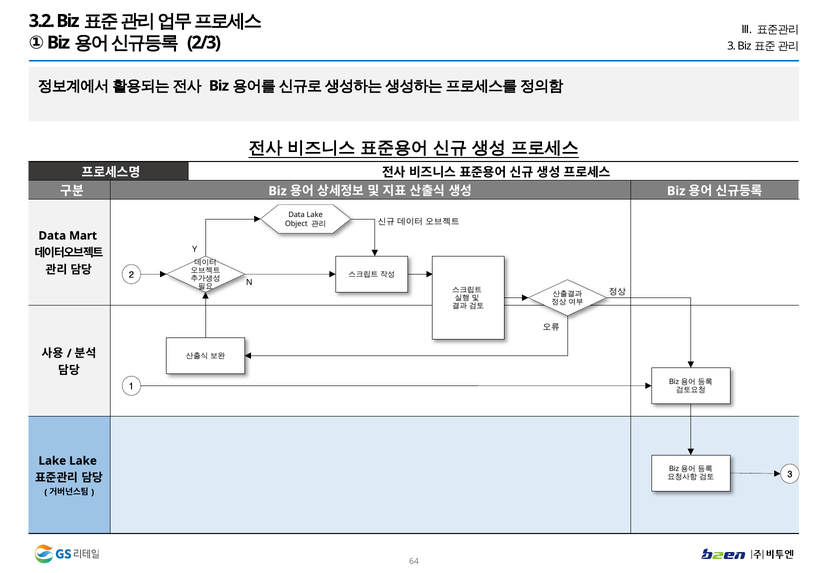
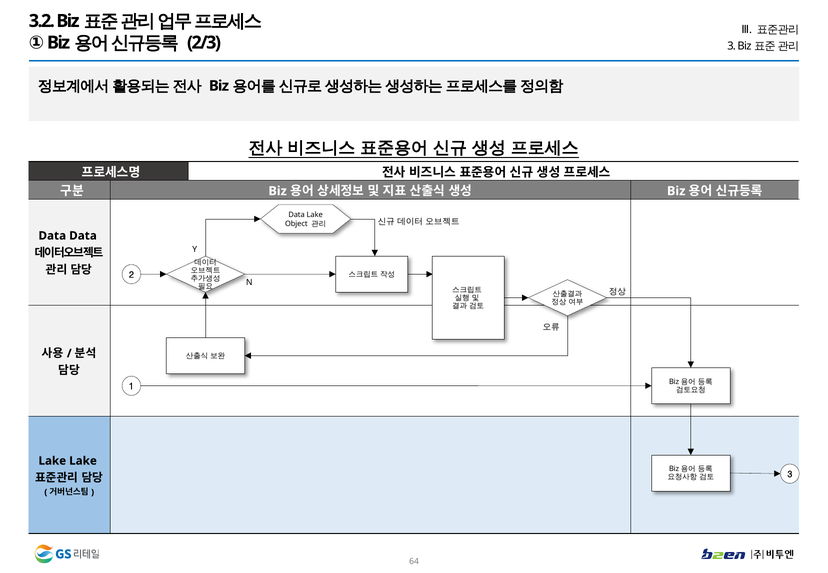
Data Mart: Mart -> Data
